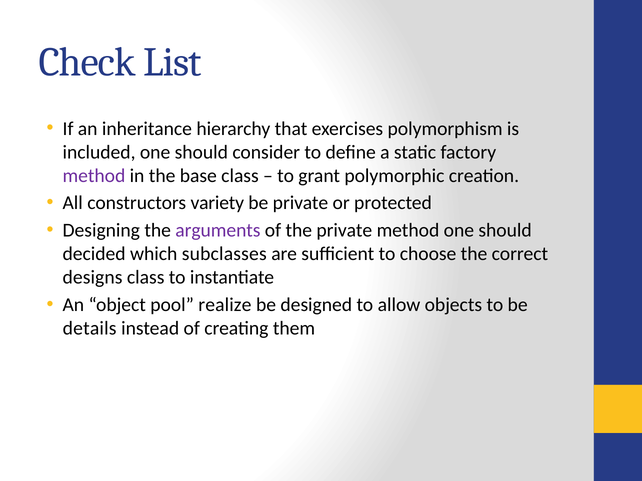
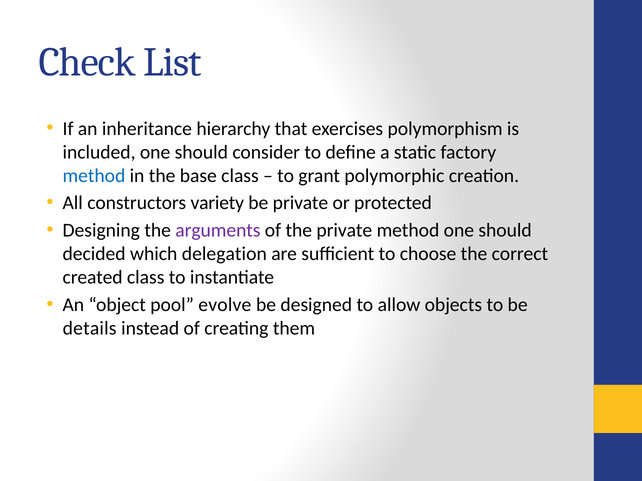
method at (94, 176) colour: purple -> blue
subclasses: subclasses -> delegation
designs: designs -> created
realize: realize -> evolve
